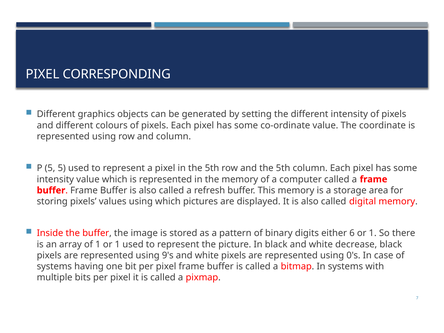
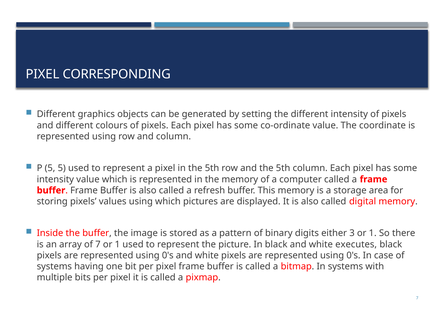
6: 6 -> 3
of 1: 1 -> 7
decrease: decrease -> executes
9's at (168, 255): 9's -> 0's
